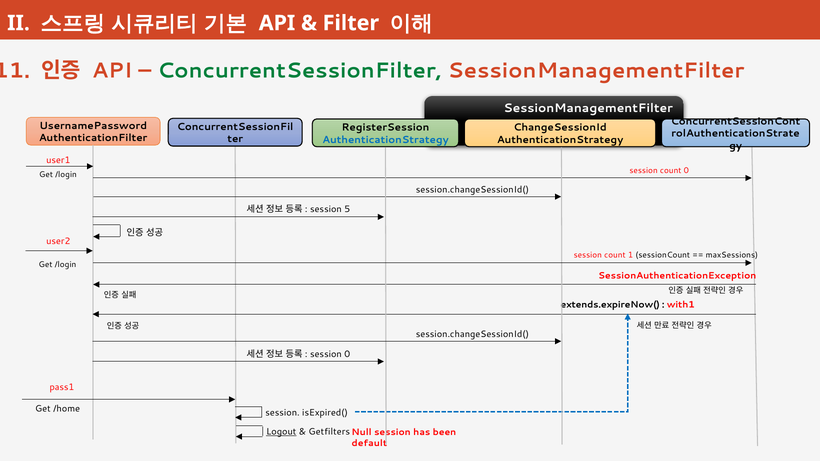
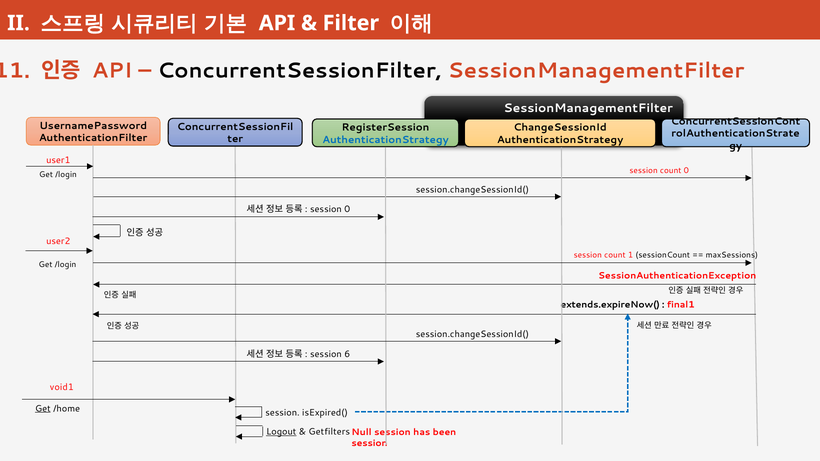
ConcurrentSessionFilter colour: green -> black
session 5: 5 -> 0
with1: with1 -> final1
session 0: 0 -> 6
pass1: pass1 -> void1
Get at (43, 409) underline: none -> present
default at (369, 443): default -> session
